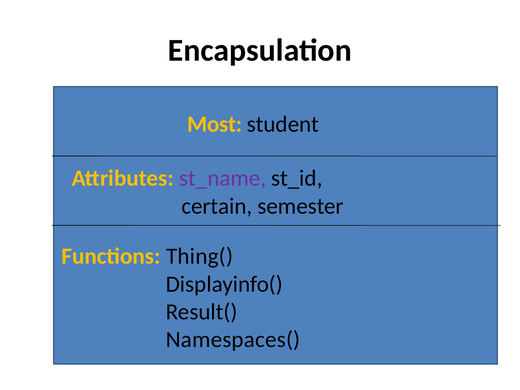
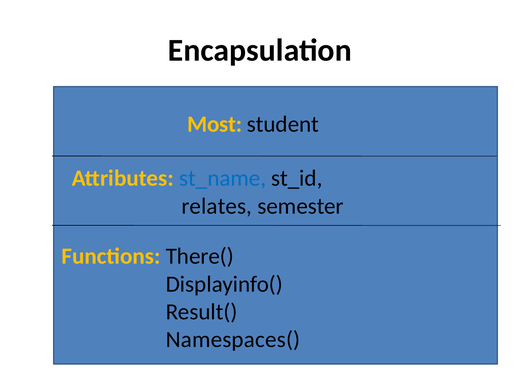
st_name colour: purple -> blue
certain: certain -> relates
Thing(: Thing( -> There(
